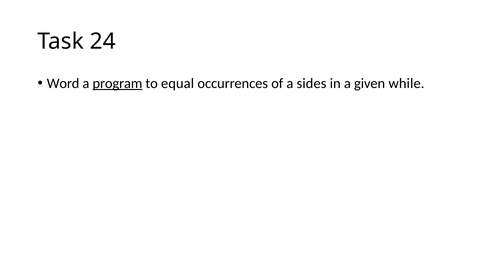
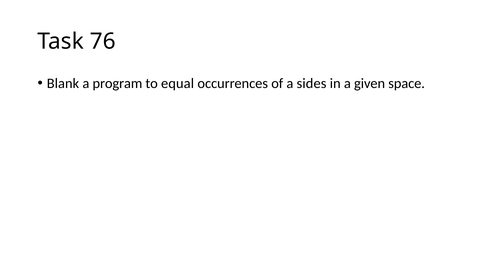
24: 24 -> 76
Word: Word -> Blank
program underline: present -> none
while: while -> space
